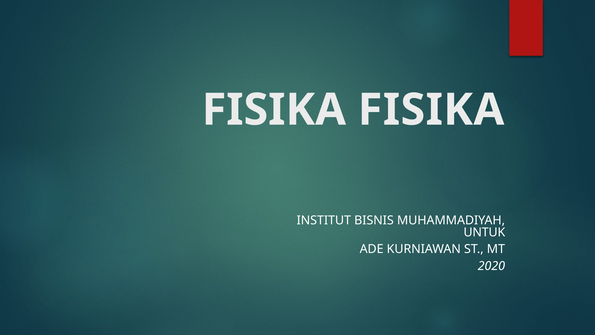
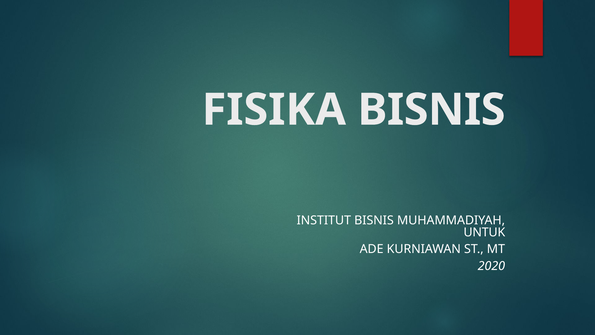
FISIKA FISIKA: FISIKA -> BISNIS
